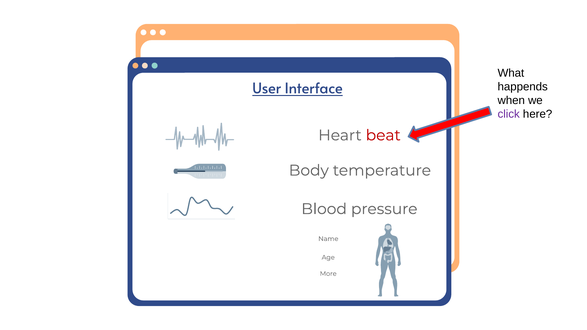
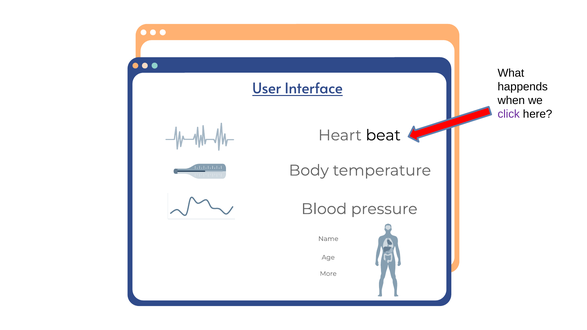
beat colour: red -> black
